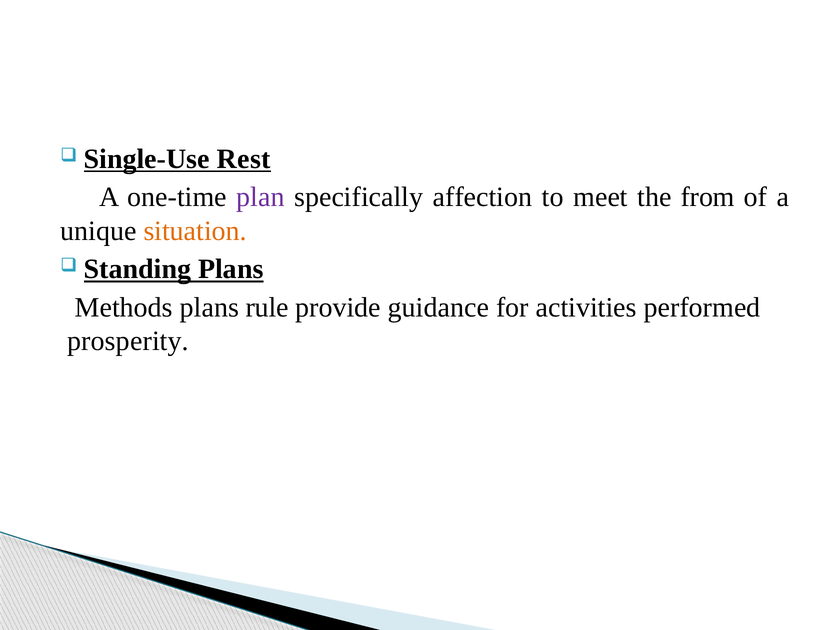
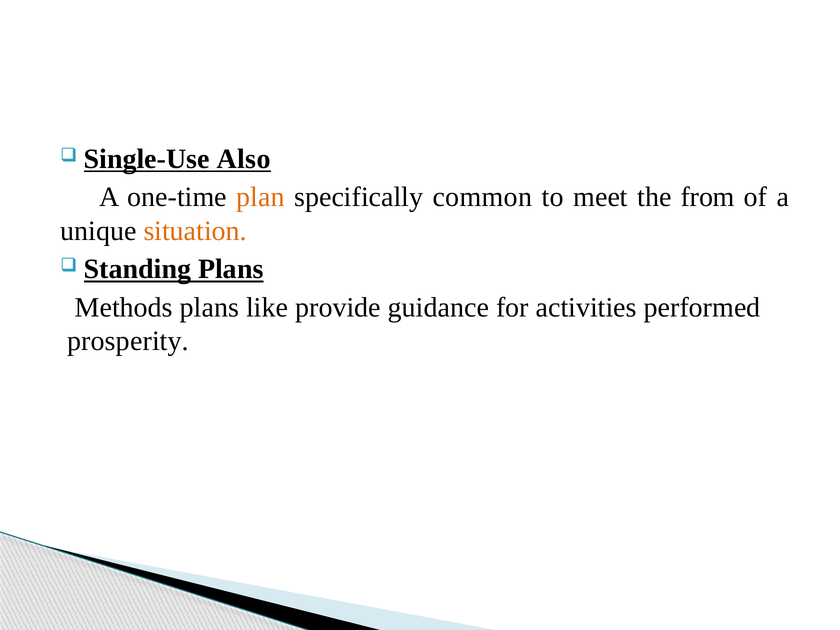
Rest: Rest -> Also
plan colour: purple -> orange
affection: affection -> common
rule: rule -> like
